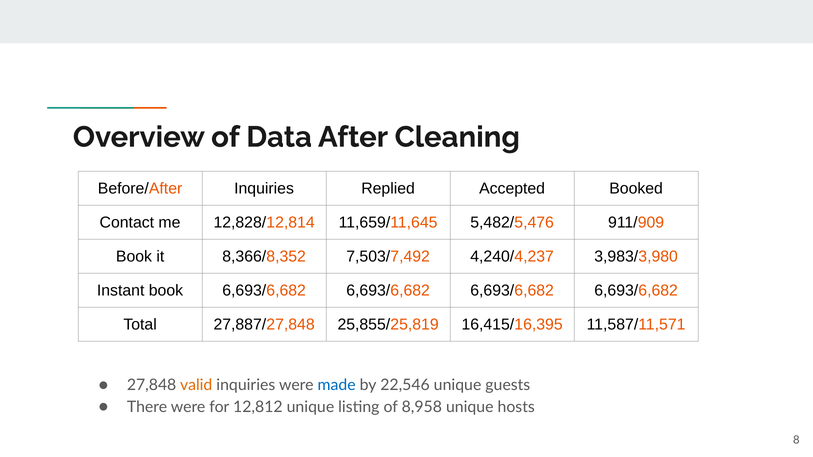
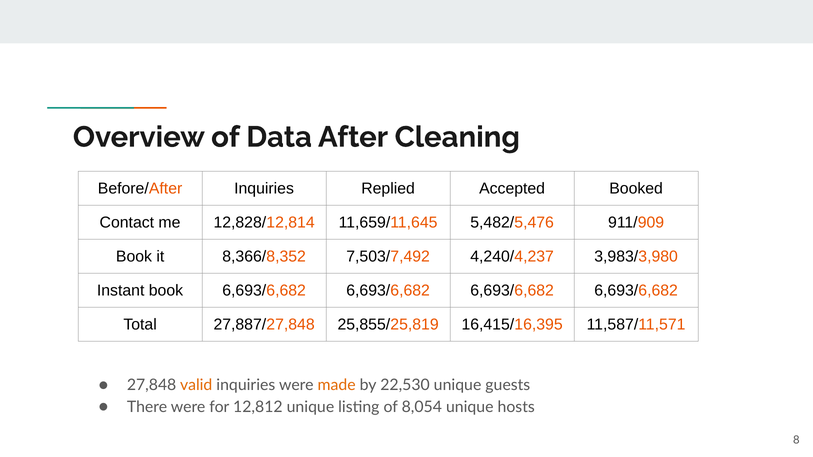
made colour: blue -> orange
22,546: 22,546 -> 22,530
8,958: 8,958 -> 8,054
